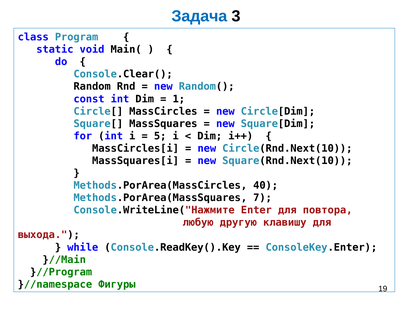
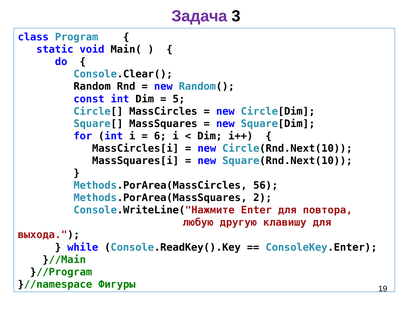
Задача colour: blue -> purple
1: 1 -> 5
5: 5 -> 6
40: 40 -> 56
7: 7 -> 2
